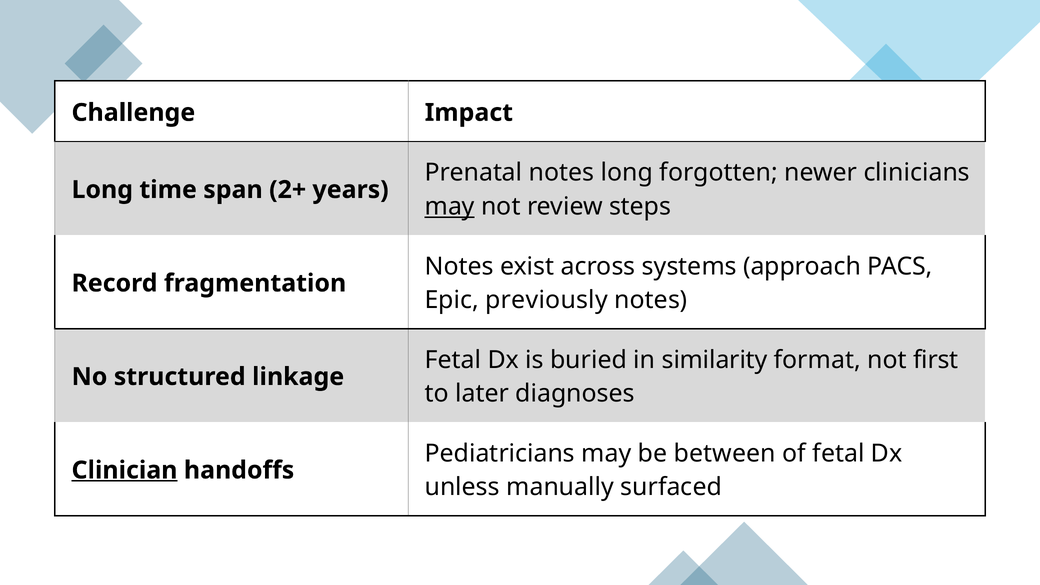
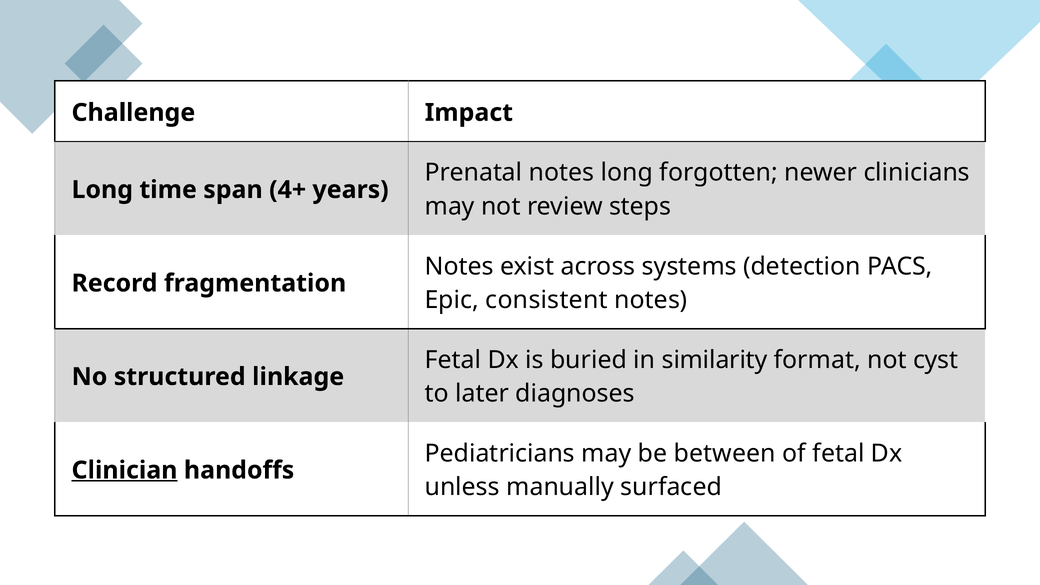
2+: 2+ -> 4+
may at (450, 207) underline: present -> none
approach: approach -> detection
previously: previously -> consistent
first: first -> cyst
